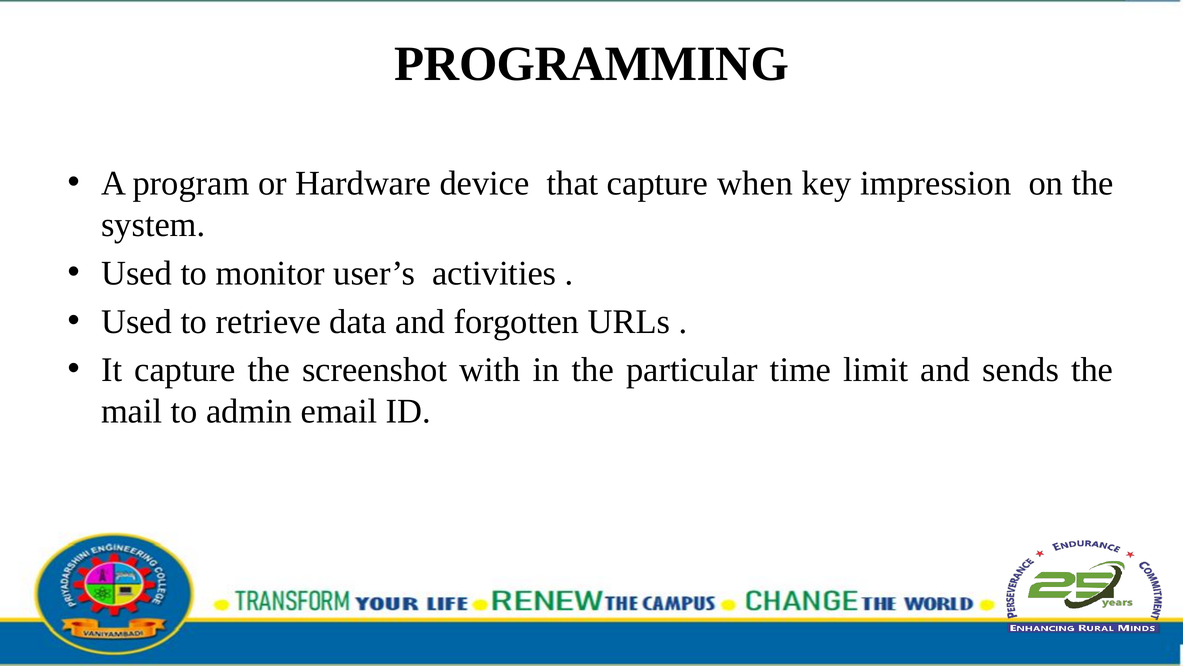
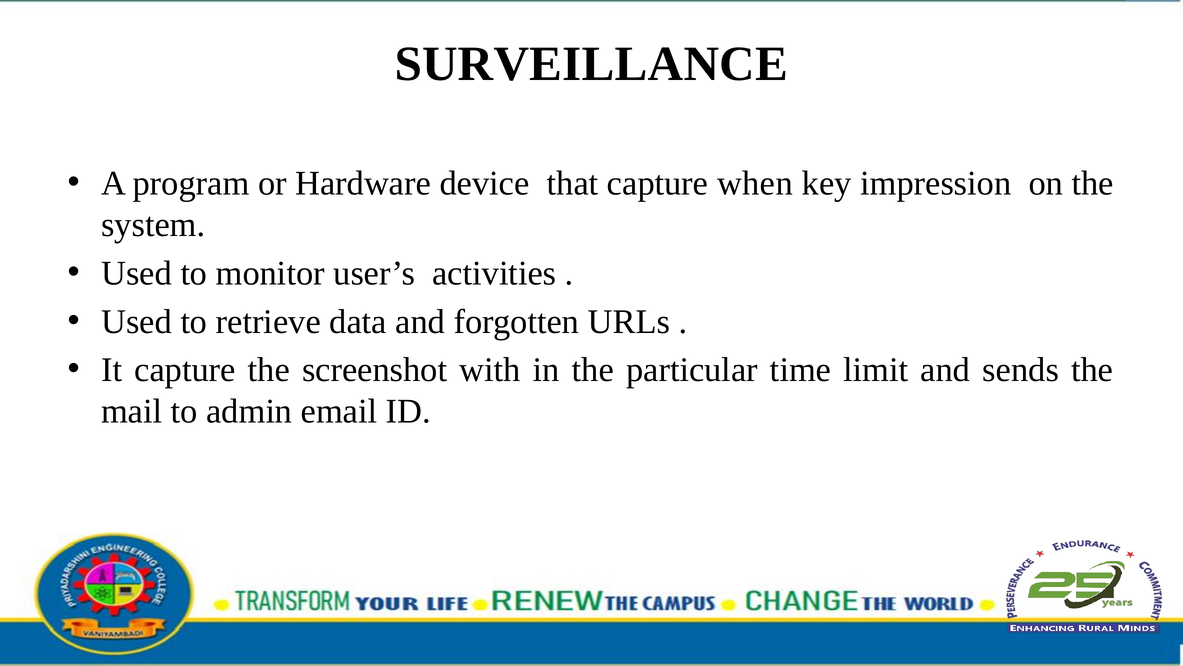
PROGRAMMING: PROGRAMMING -> SURVEILLANCE
